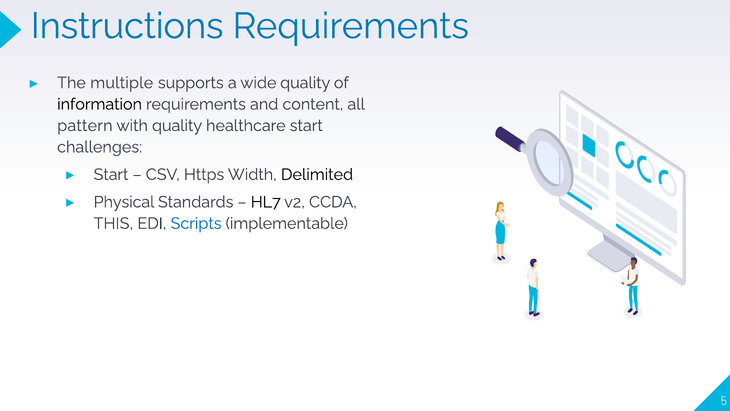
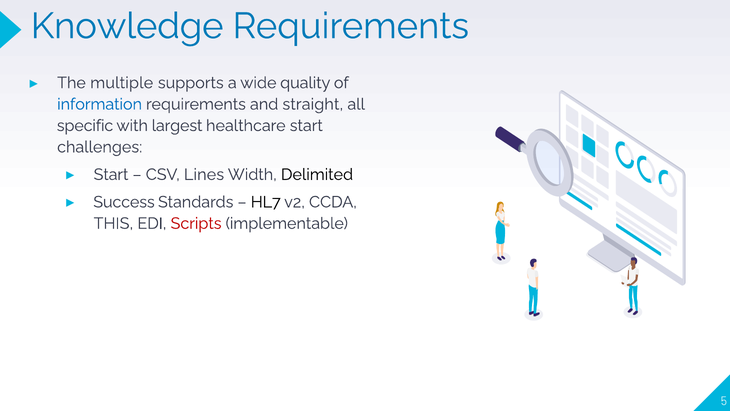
Instructions: Instructions -> Knowledge
information colour: black -> blue
content: content -> straight
pattern: pattern -> specific
with quality: quality -> largest
Https: Https -> Lines
Physical: Physical -> Success
Scripts colour: blue -> red
